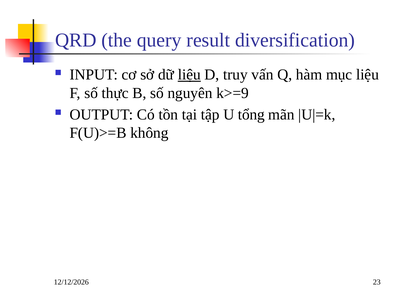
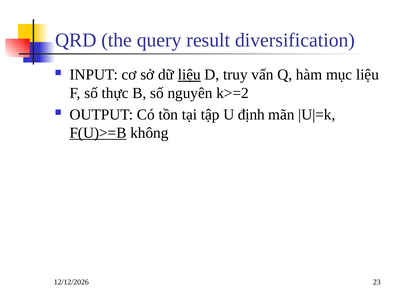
k>=9: k>=9 -> k>=2
tổng: tổng -> định
F(U)>=B underline: none -> present
